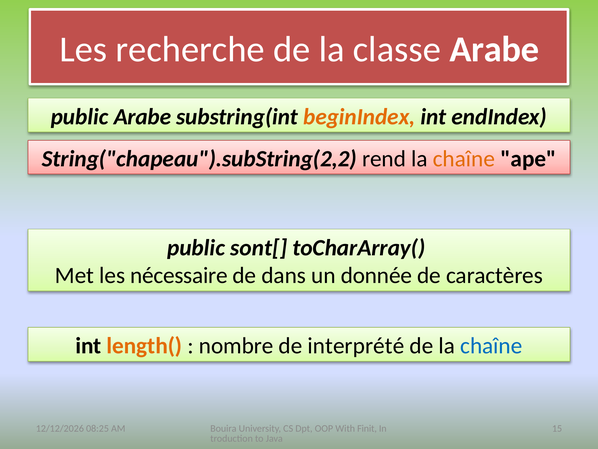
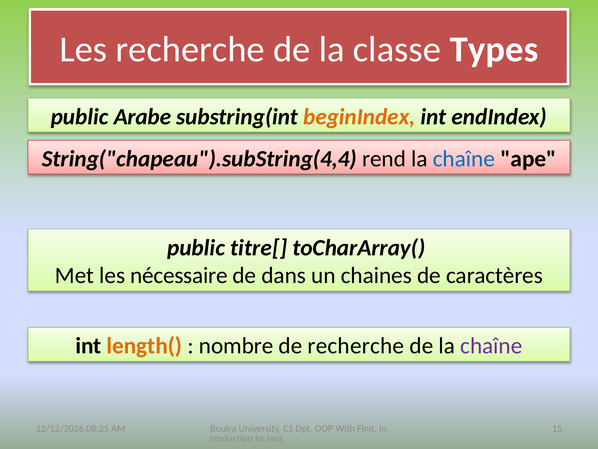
classe Arabe: Arabe -> Types
String("chapeau").subString(2,2: String("chapeau").subString(2,2 -> String("chapeau").subString(4,4
chaîne at (464, 159) colour: orange -> blue
sont[: sont[ -> titre[
donnée: donnée -> chaines
de interprété: interprété -> recherche
chaîne at (491, 346) colour: blue -> purple
